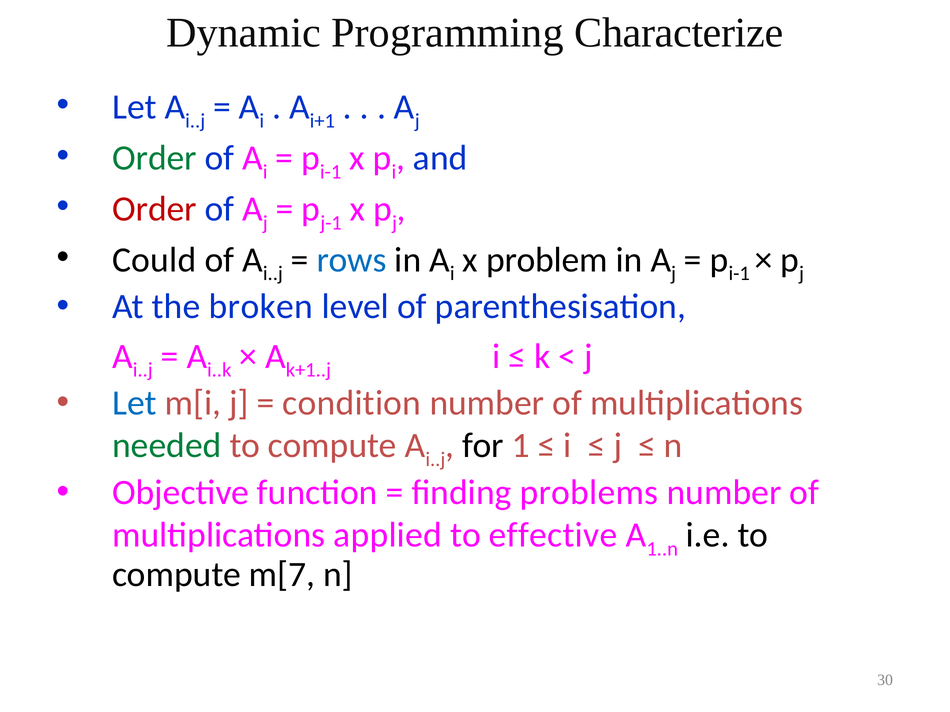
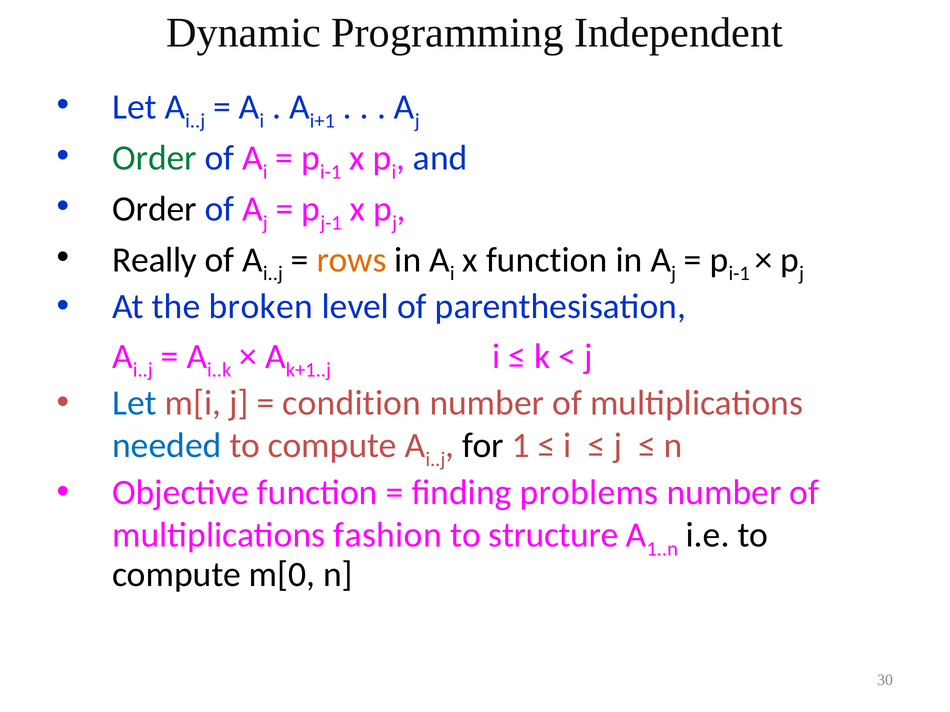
Characterize: Characterize -> Independent
Order at (154, 209) colour: red -> black
Could: Could -> Really
rows colour: blue -> orange
x problem: problem -> function
needed colour: green -> blue
applied: applied -> fashion
effective: effective -> structure
m[7: m[7 -> m[0
